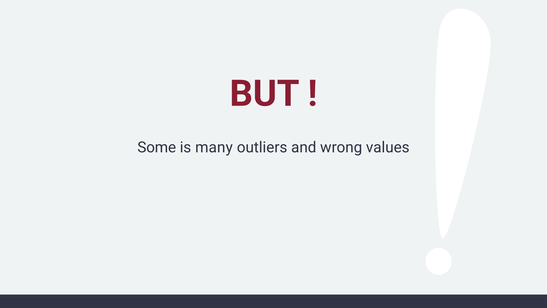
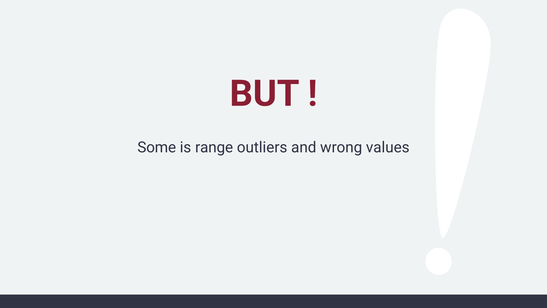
many: many -> range
